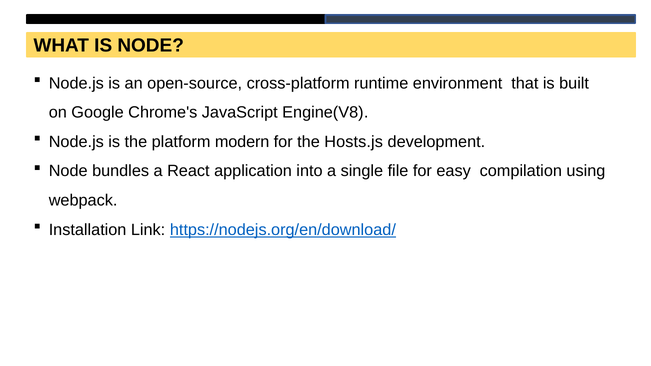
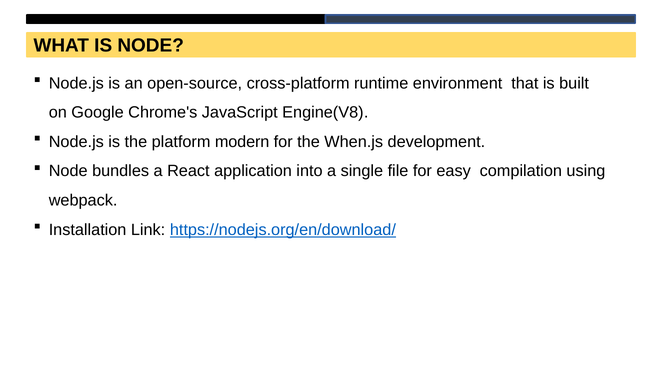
Hosts.js: Hosts.js -> When.js
